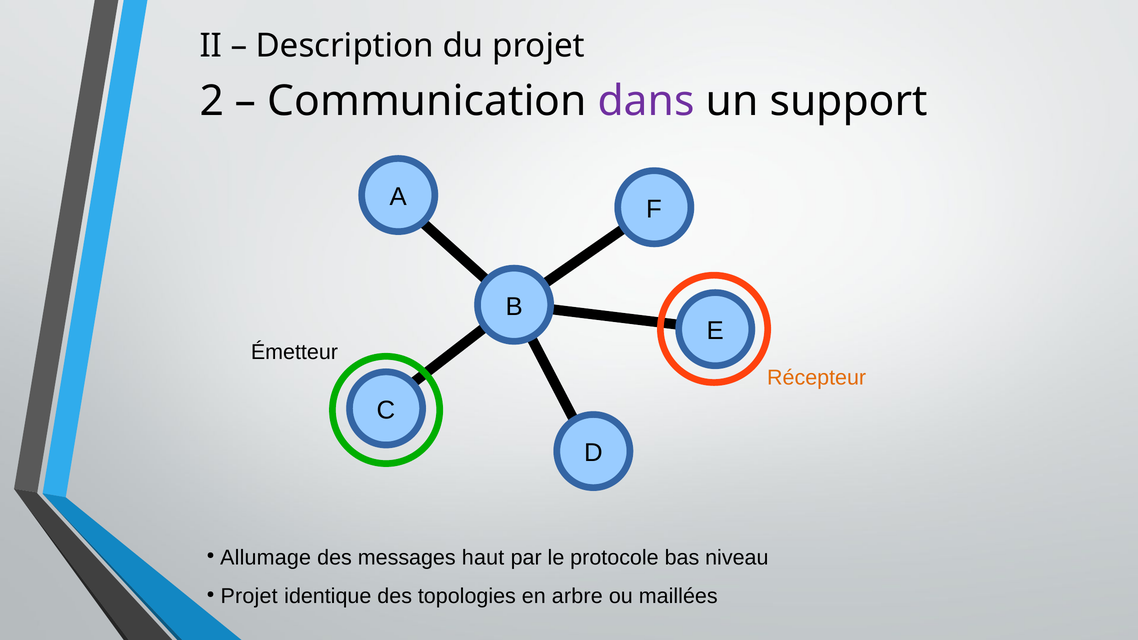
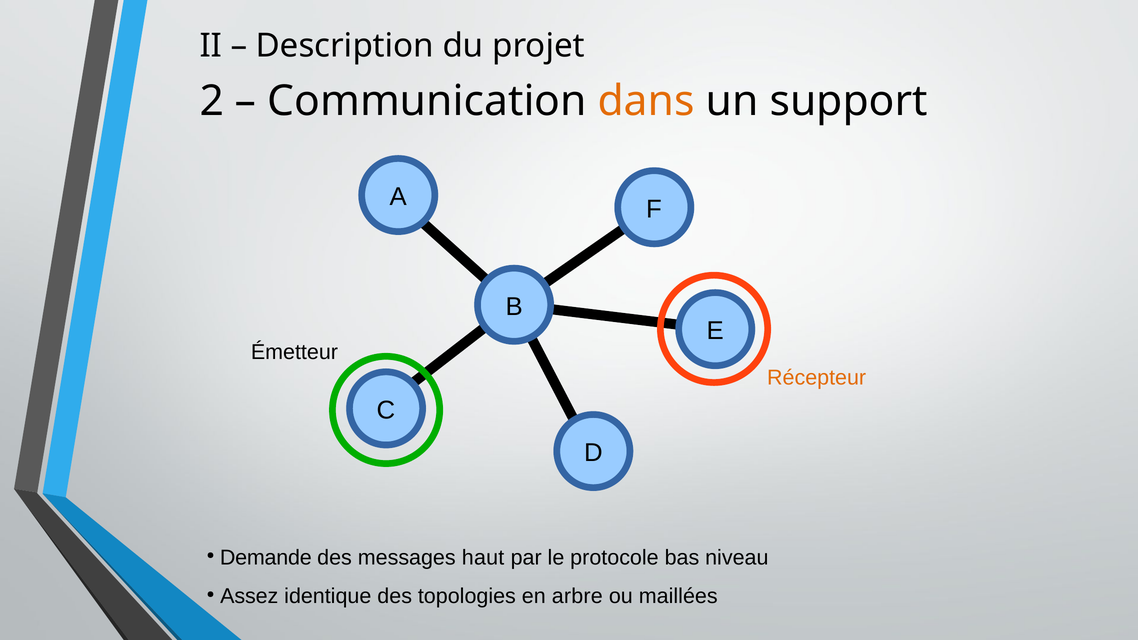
dans colour: purple -> orange
Allumage: Allumage -> Demande
Projet at (249, 596): Projet -> Assez
